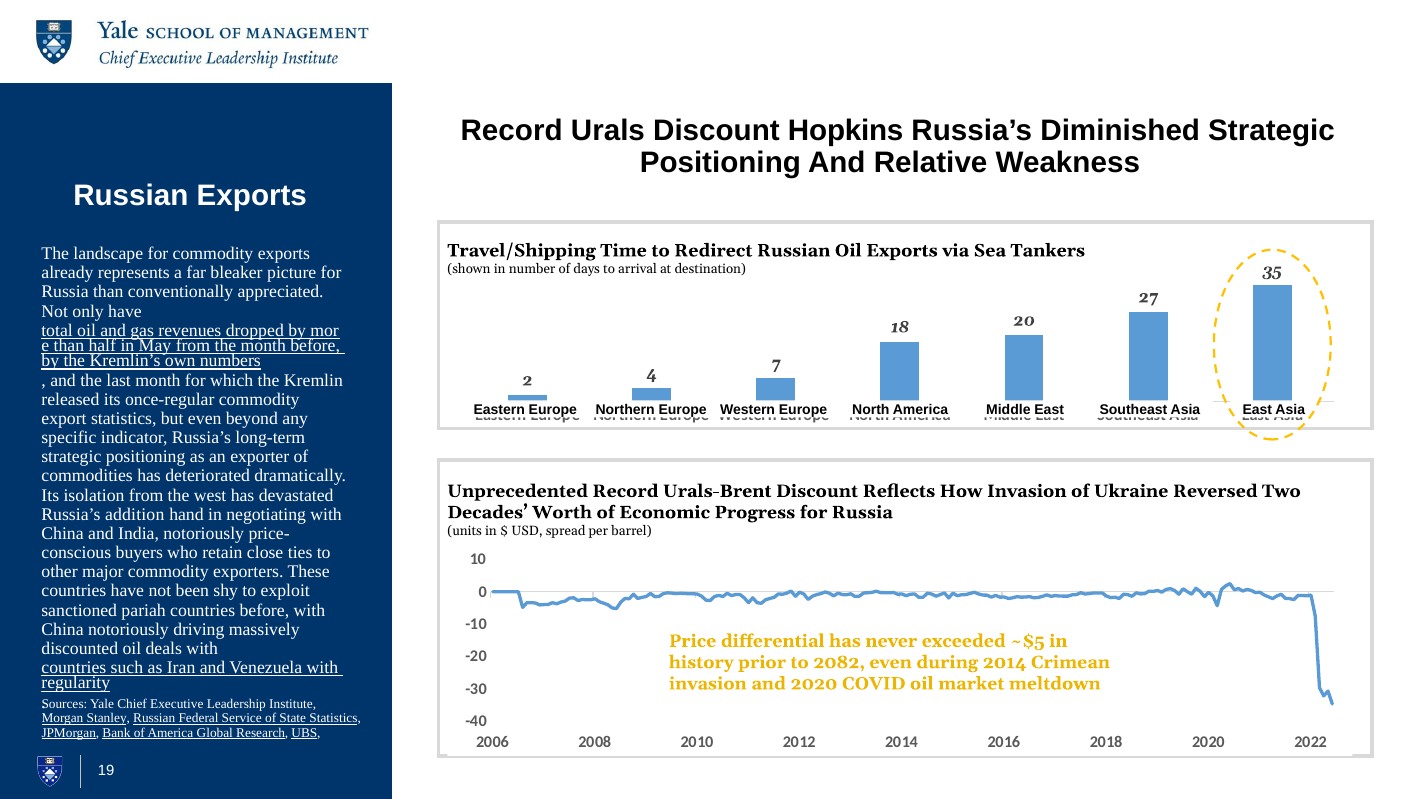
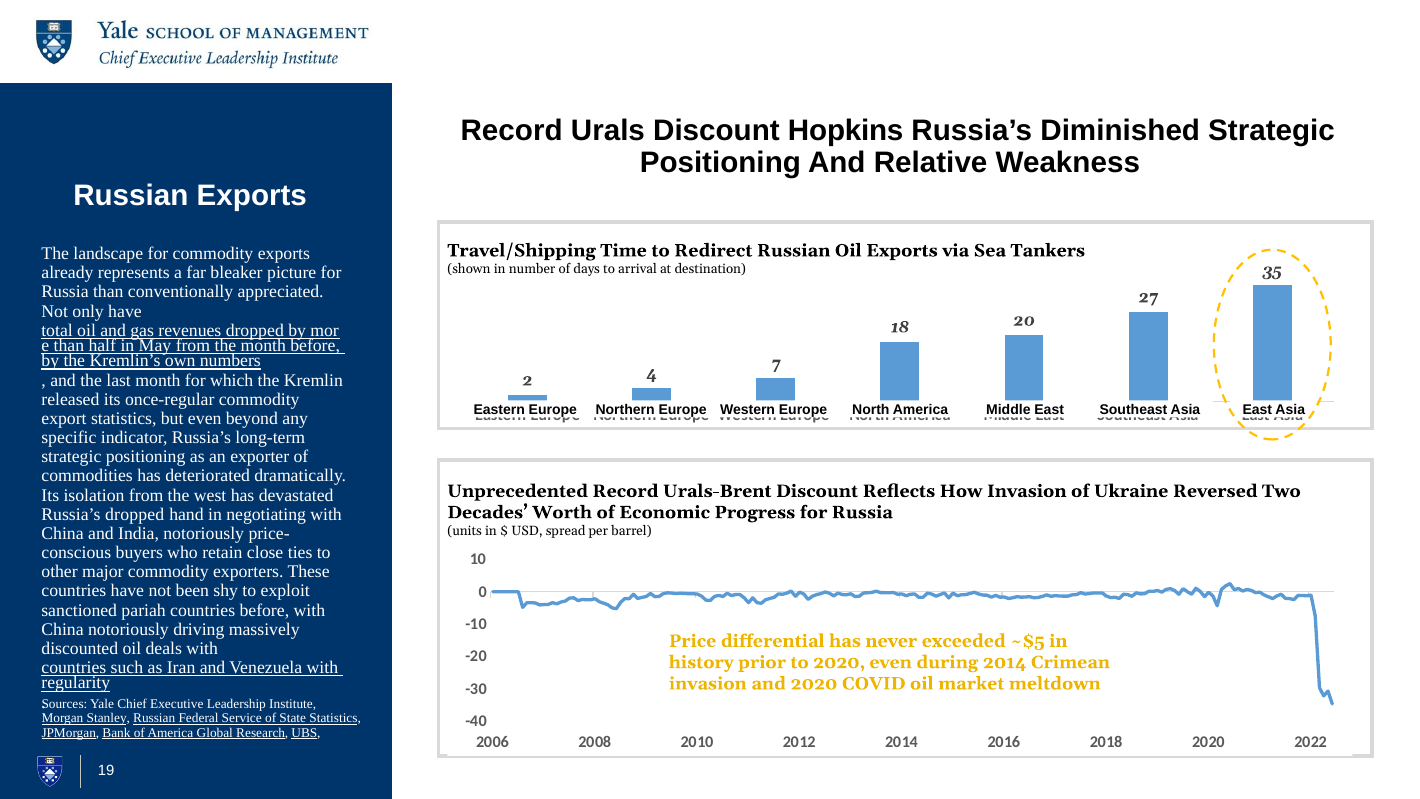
Russia’s addition: addition -> dropped
to 2082: 2082 -> 2020
